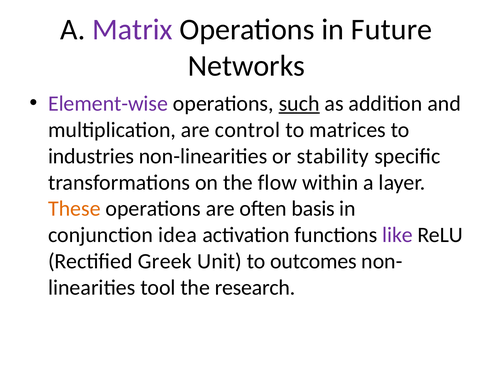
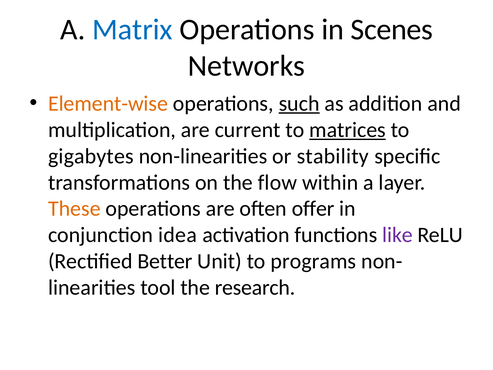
Matrix colour: purple -> blue
Future: Future -> Scenes
Element-wise colour: purple -> orange
control: control -> current
matrices underline: none -> present
industries: industries -> gigabytes
basis: basis -> offer
Greek: Greek -> Better
outcomes: outcomes -> programs
